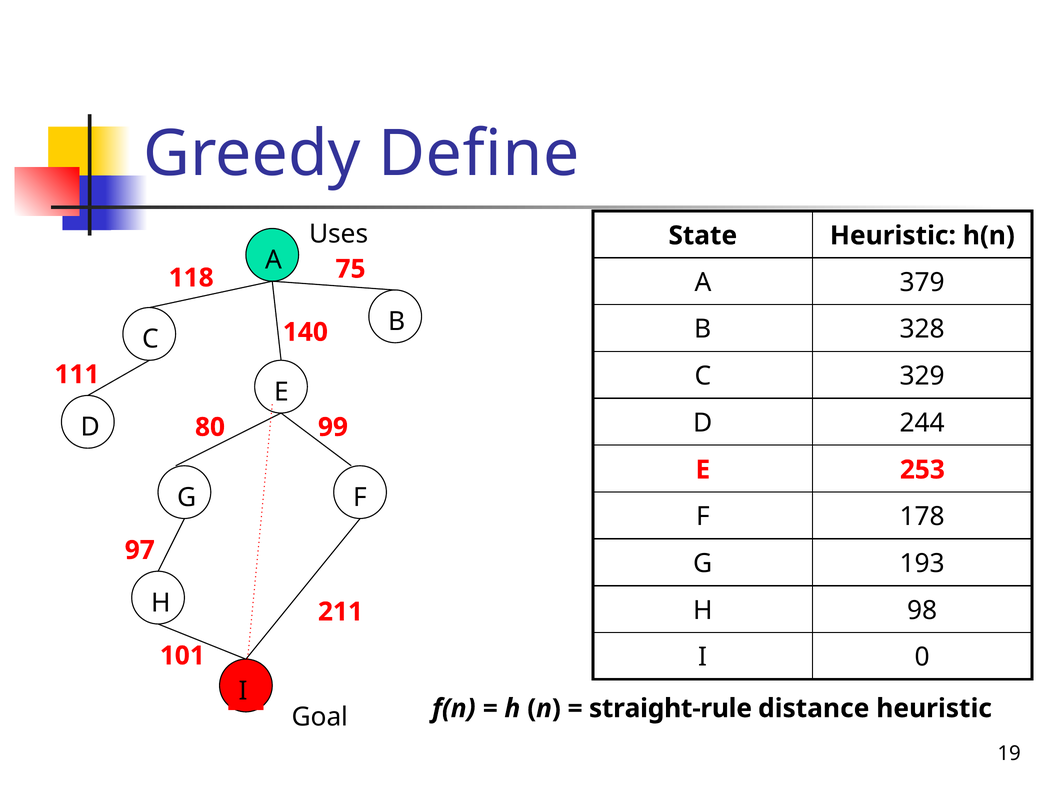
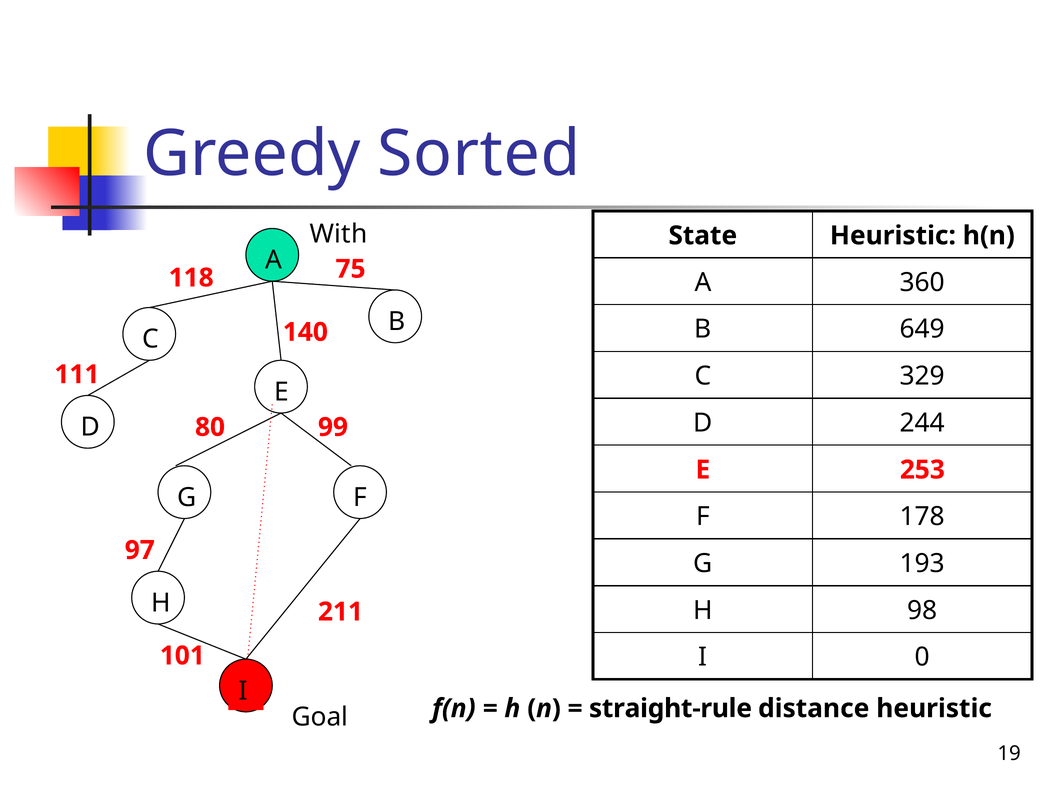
Define: Define -> Sorted
Uses: Uses -> With
379: 379 -> 360
328: 328 -> 649
